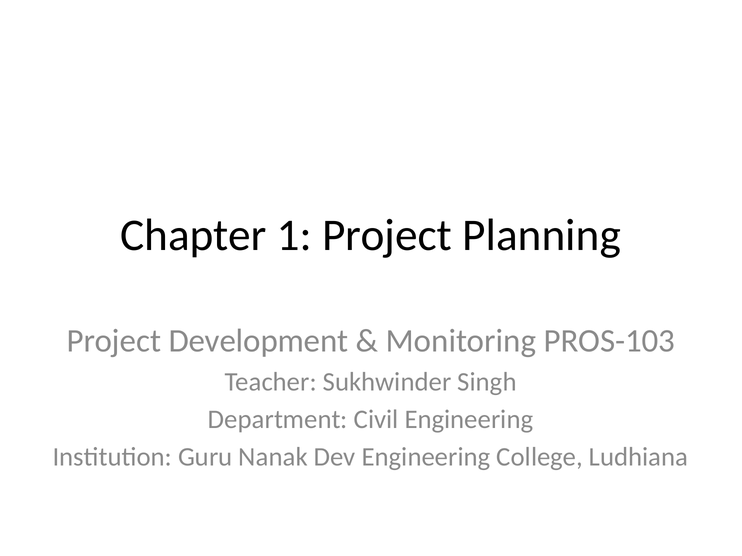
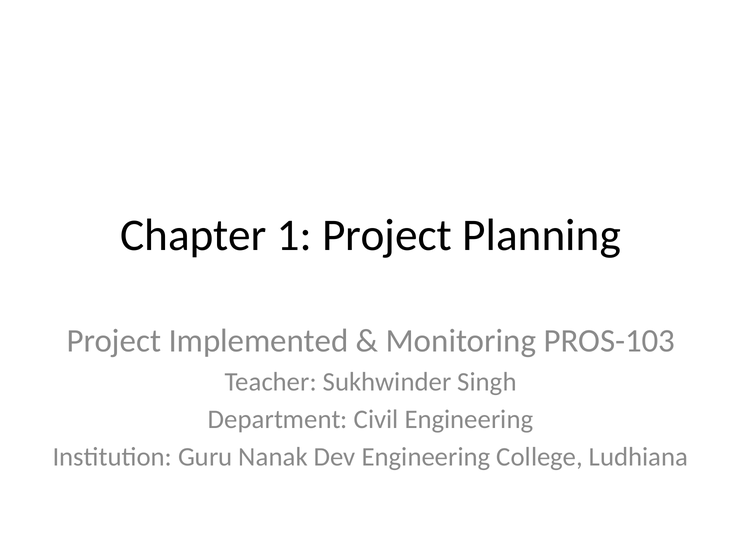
Development: Development -> Implemented
